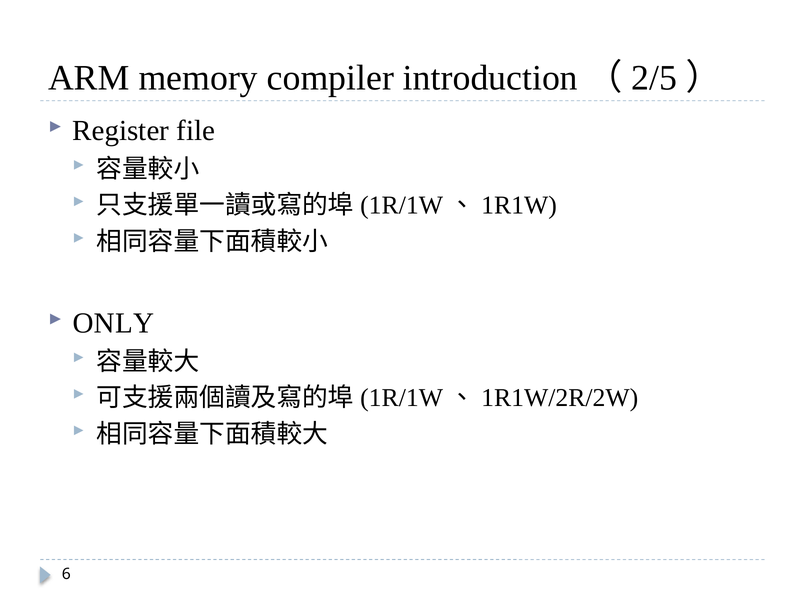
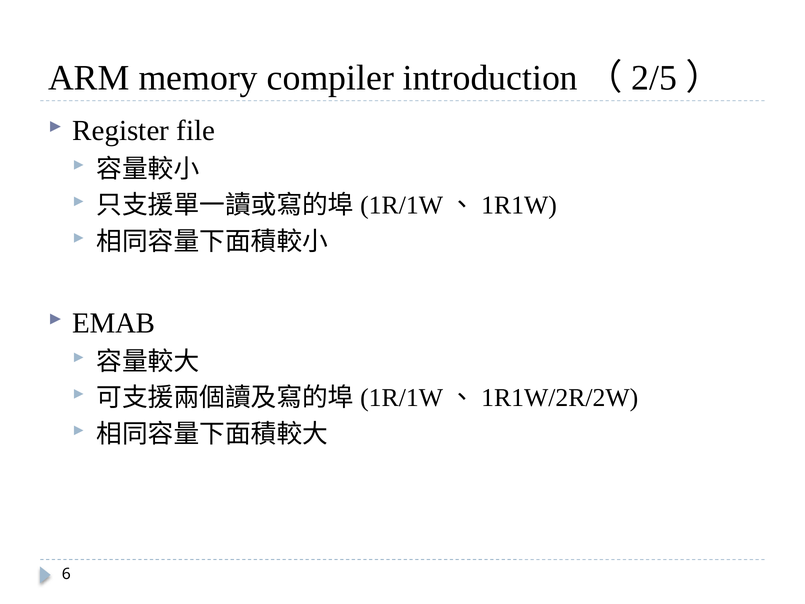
ONLY: ONLY -> EMAB
